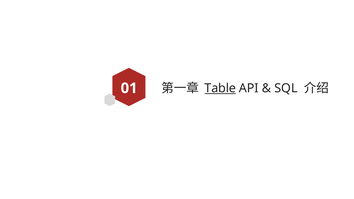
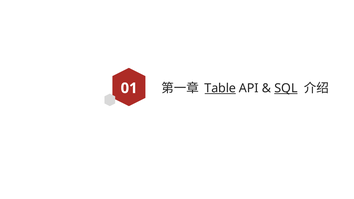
SQL underline: none -> present
